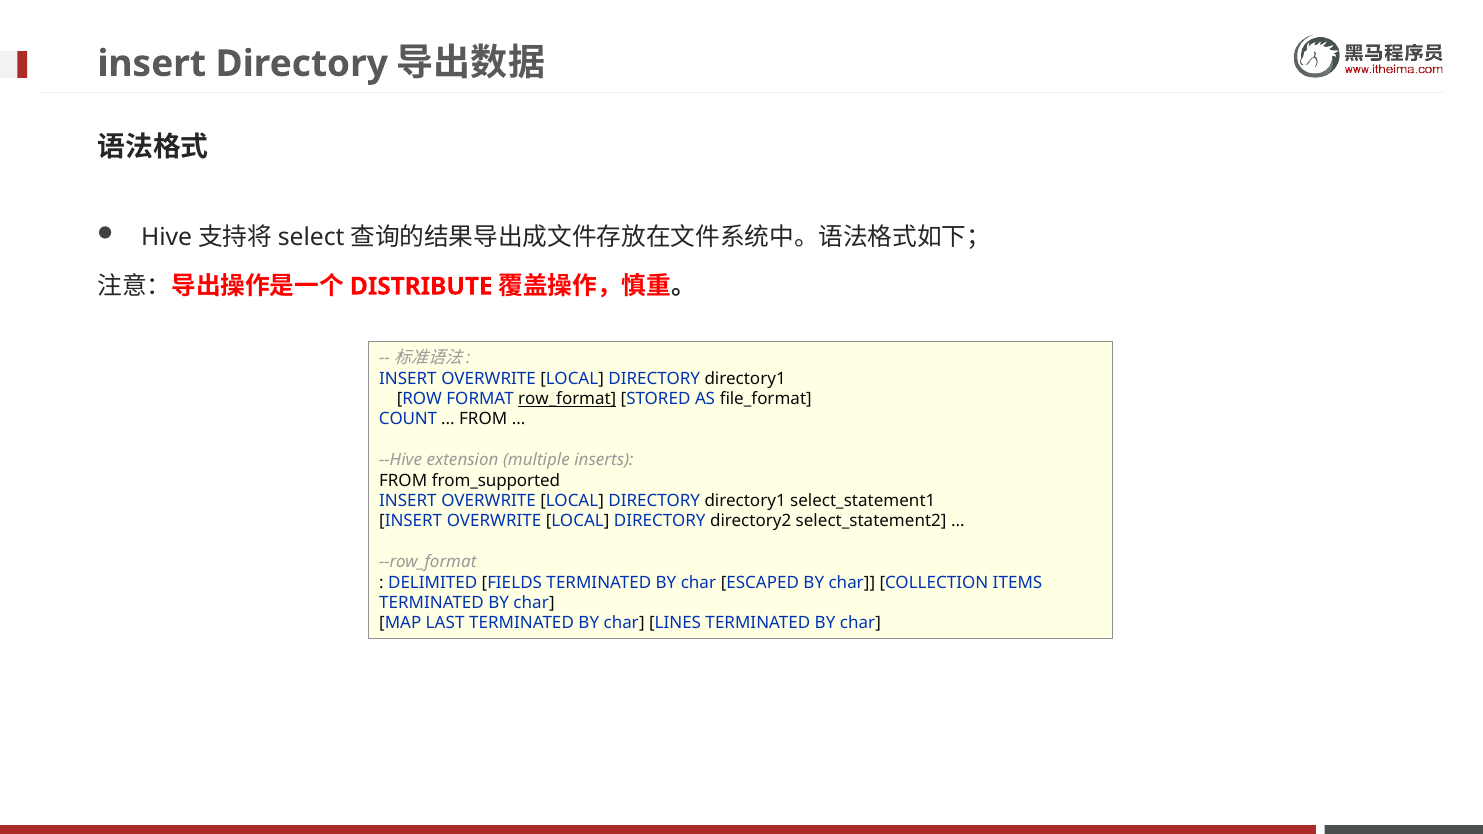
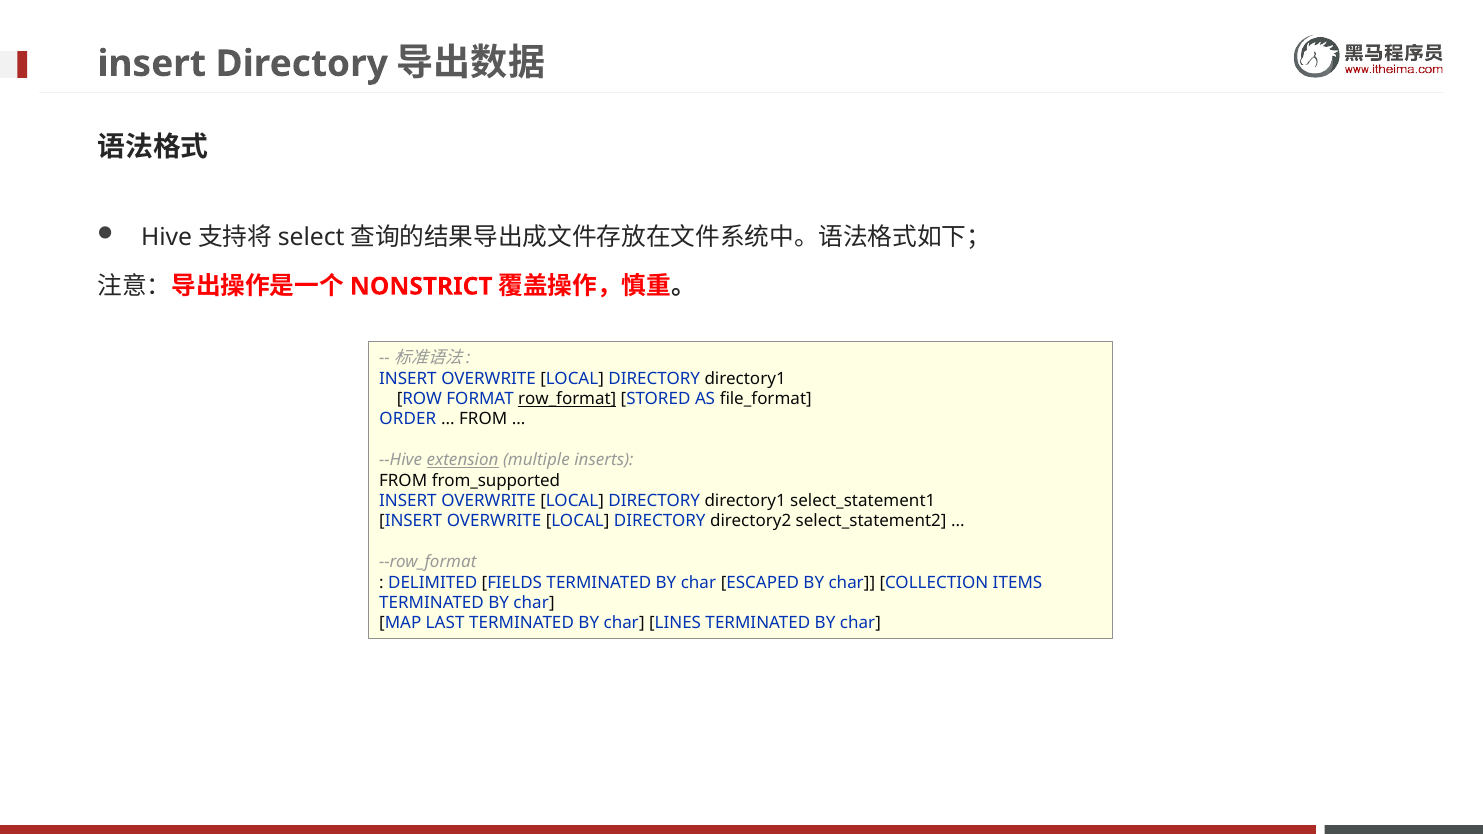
DISTRIBUTE: DISTRIBUTE -> NONSTRICT
COUNT: COUNT -> ORDER
extension underline: none -> present
